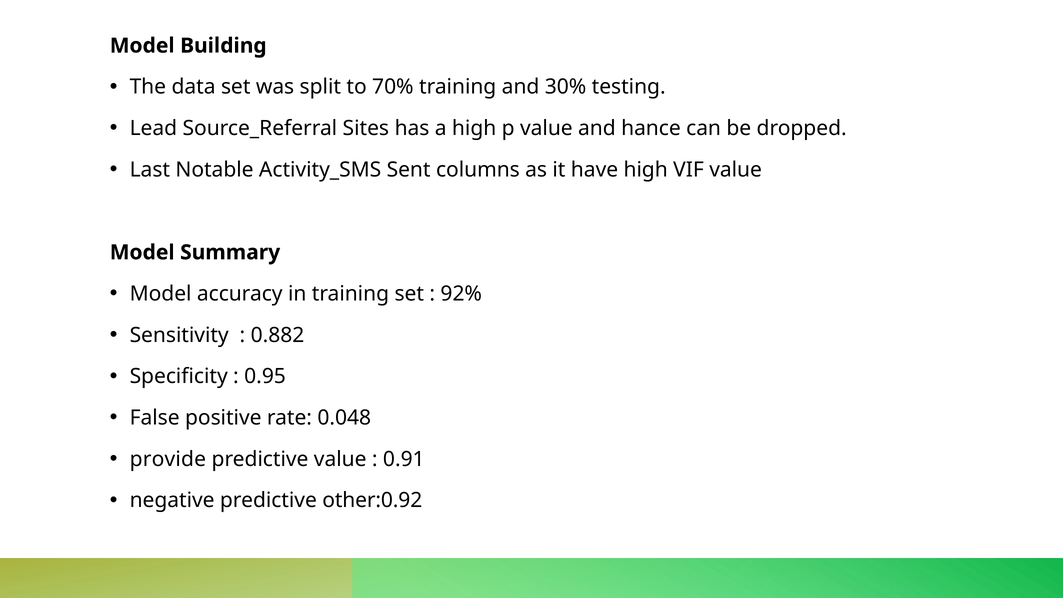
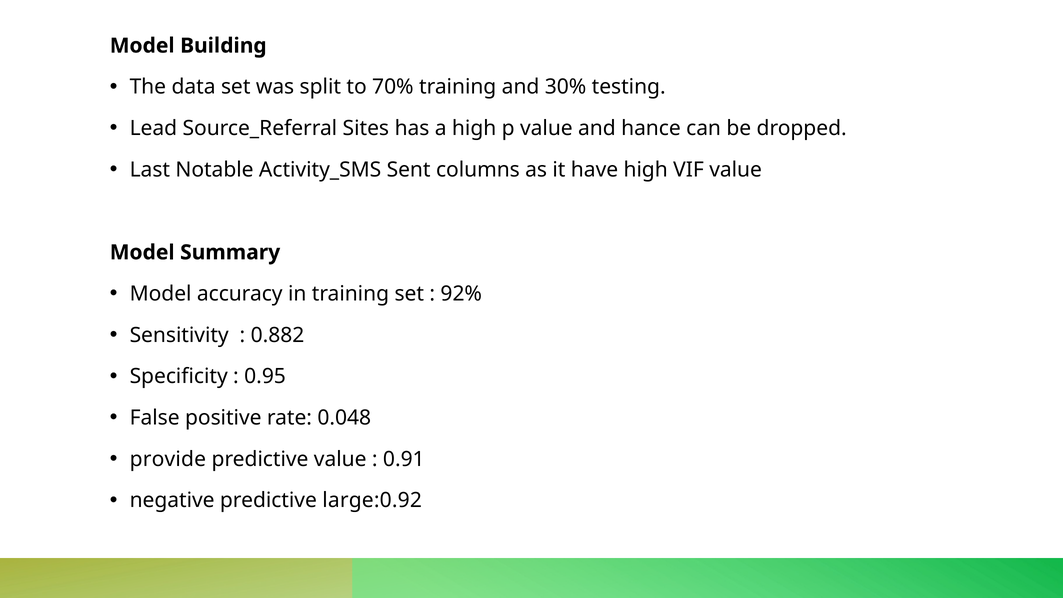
other:0.92: other:0.92 -> large:0.92
